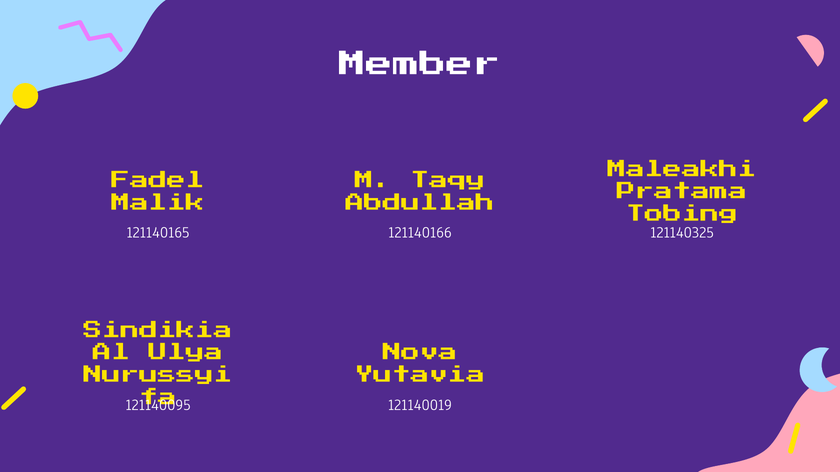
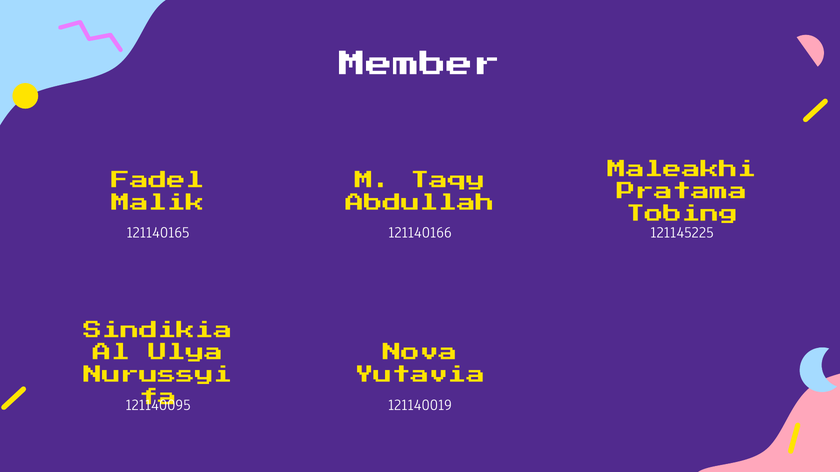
121140325: 121140325 -> 121145225
